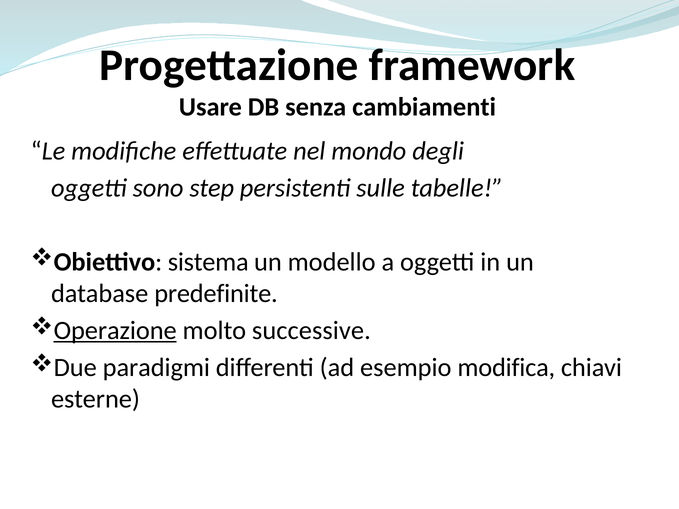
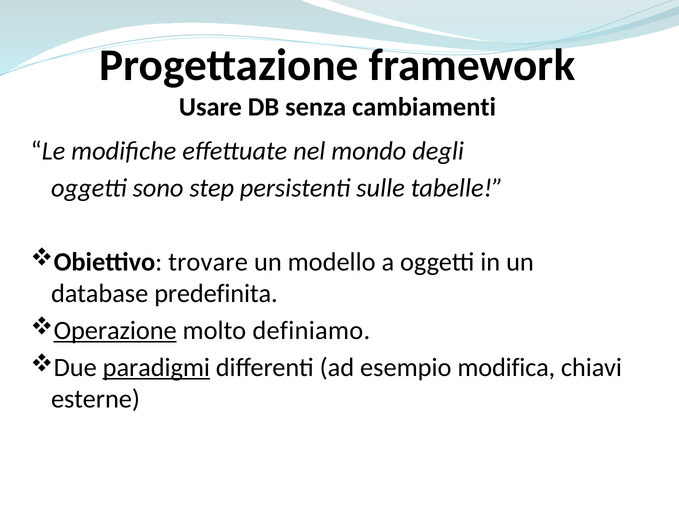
sistema: sistema -> trovare
predefinite: predefinite -> predefinita
successive: successive -> definiamo
paradigmi underline: none -> present
